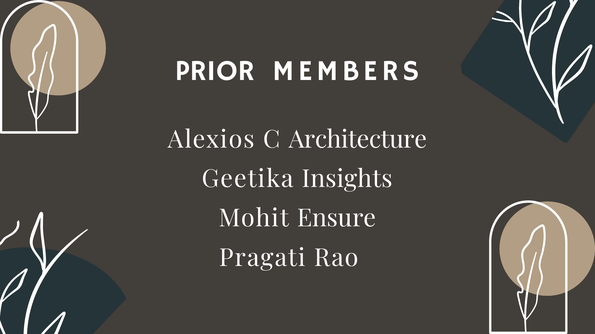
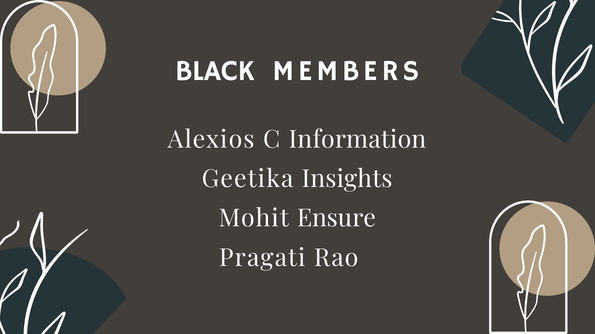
PRIOR: PRIOR -> BLACK
Architecture: Architecture -> Information
